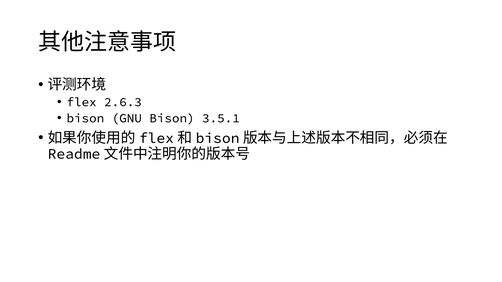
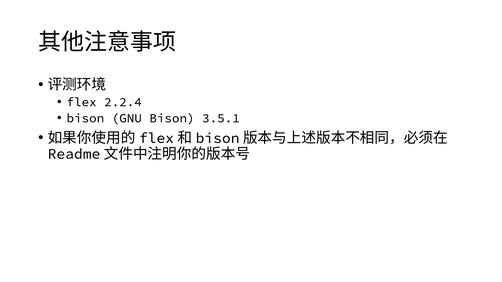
2.6.3: 2.6.3 -> 2.2.4
